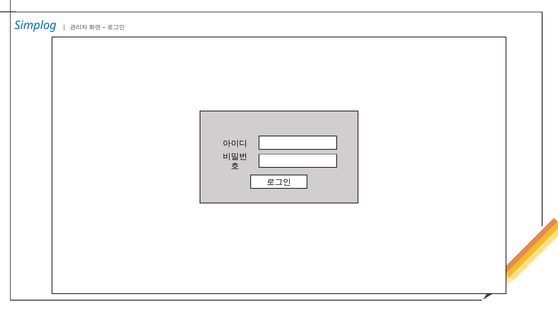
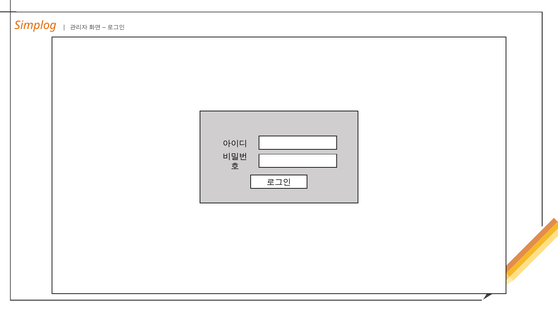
Simplog colour: blue -> orange
